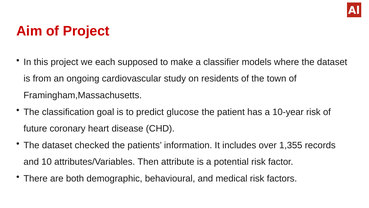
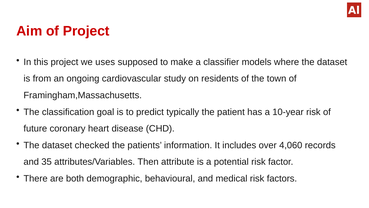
each: each -> uses
glucose: glucose -> typically
1,355: 1,355 -> 4,060
10: 10 -> 35
